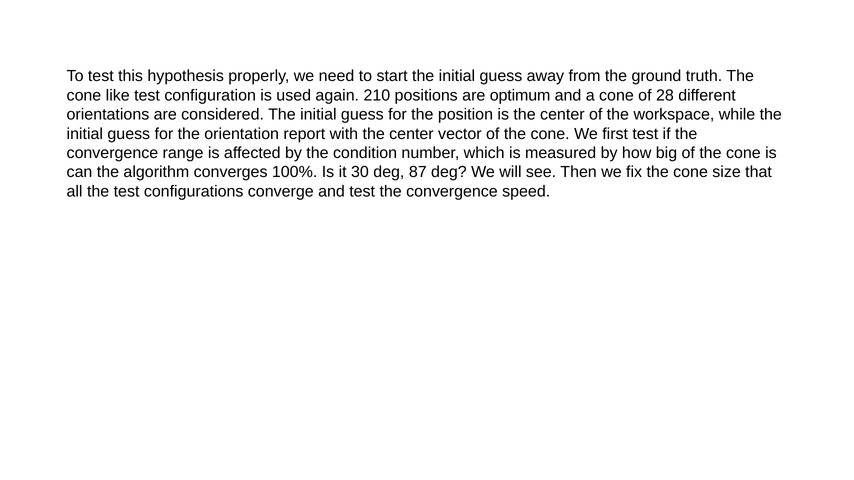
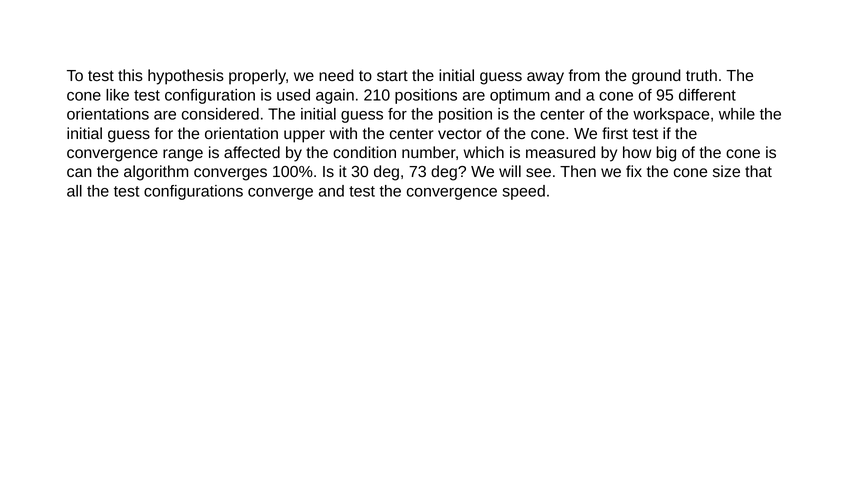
28: 28 -> 95
report: report -> upper
87: 87 -> 73
